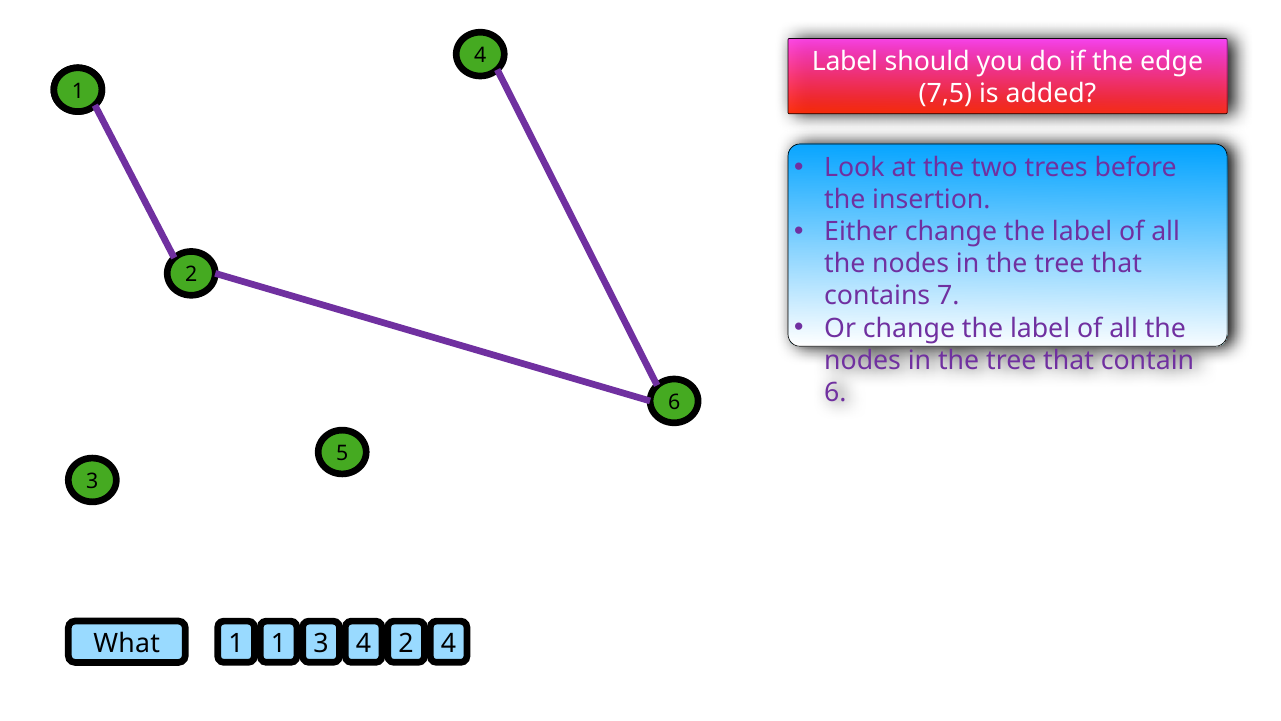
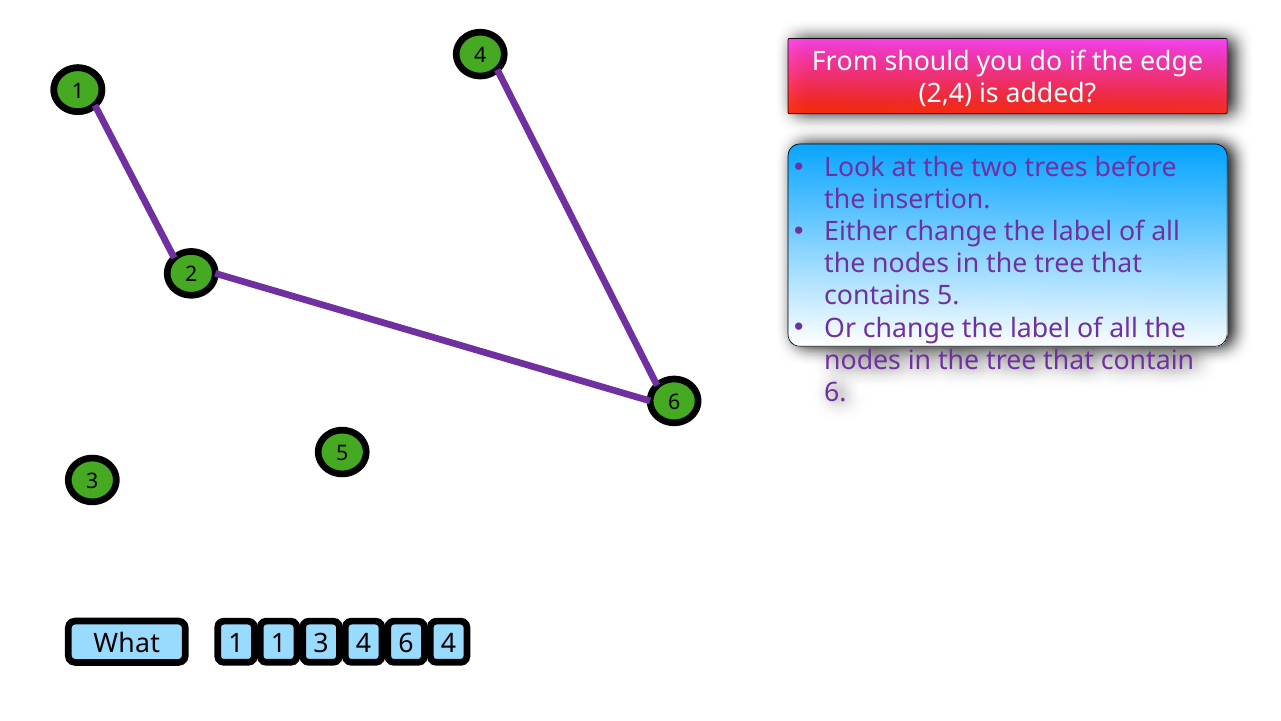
Label at (845, 62): Label -> From
7,5: 7,5 -> 2,4
contains 7: 7 -> 5
3 4 2: 2 -> 6
